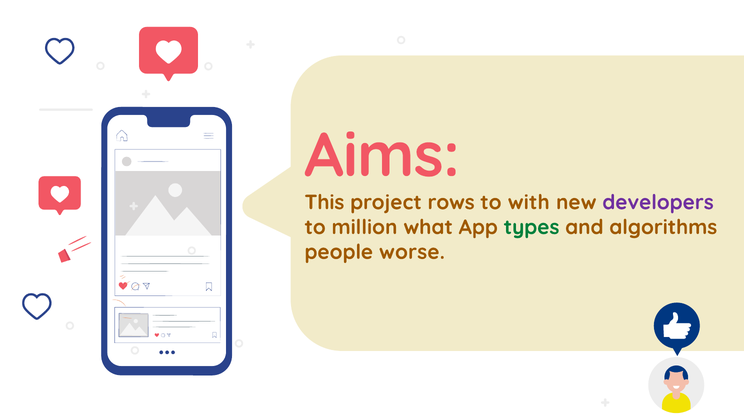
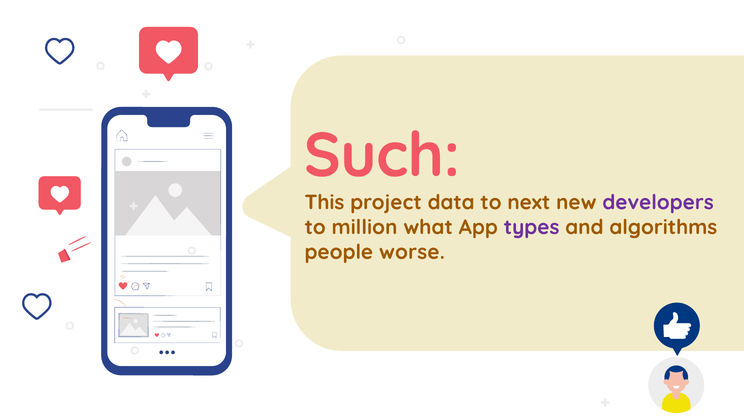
Aims: Aims -> Such
rows: rows -> data
with: with -> next
types colour: green -> purple
